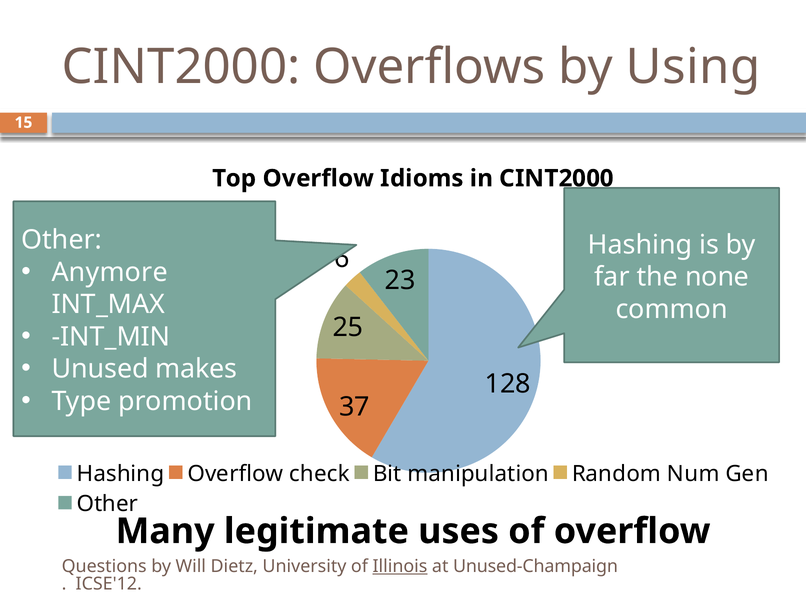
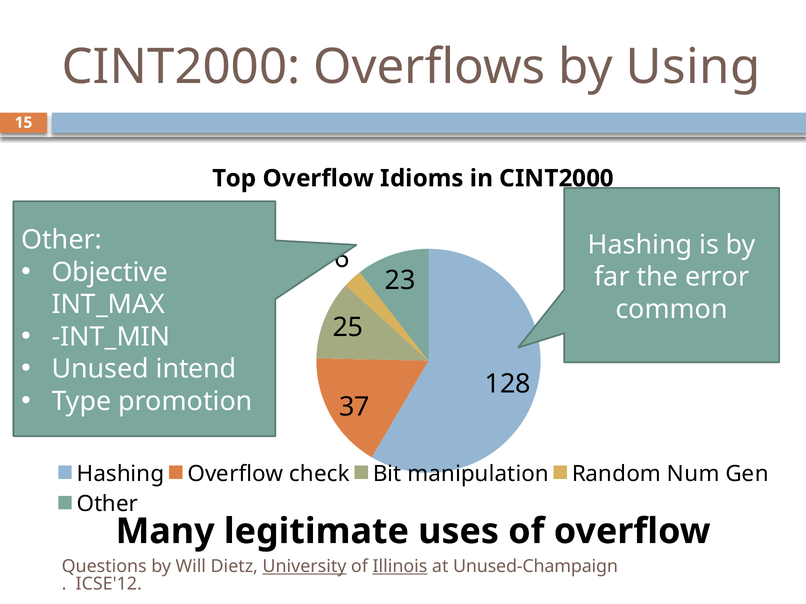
Anymore: Anymore -> Objective
none: none -> error
makes: makes -> intend
University underline: none -> present
